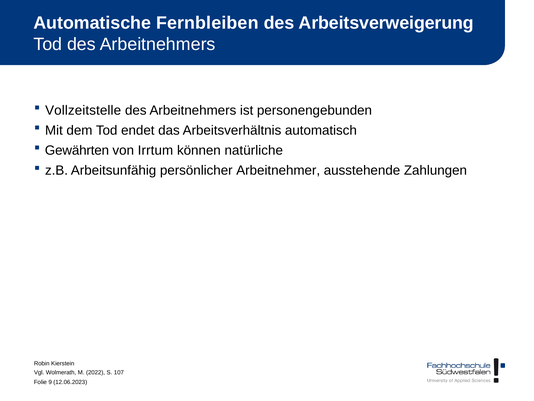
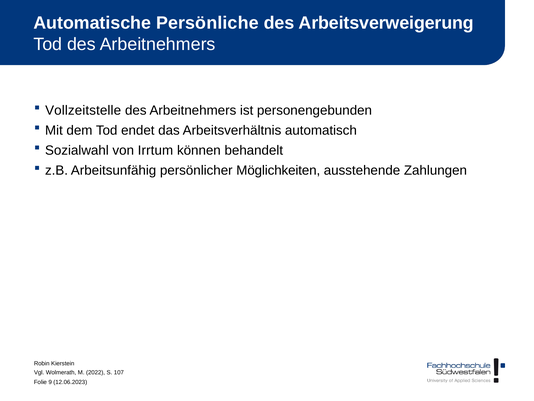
Fernbleiben: Fernbleiben -> Persönliche
Gewährten: Gewährten -> Sozialwahl
natürliche: natürliche -> behandelt
Arbeitnehmer: Arbeitnehmer -> Möglichkeiten
